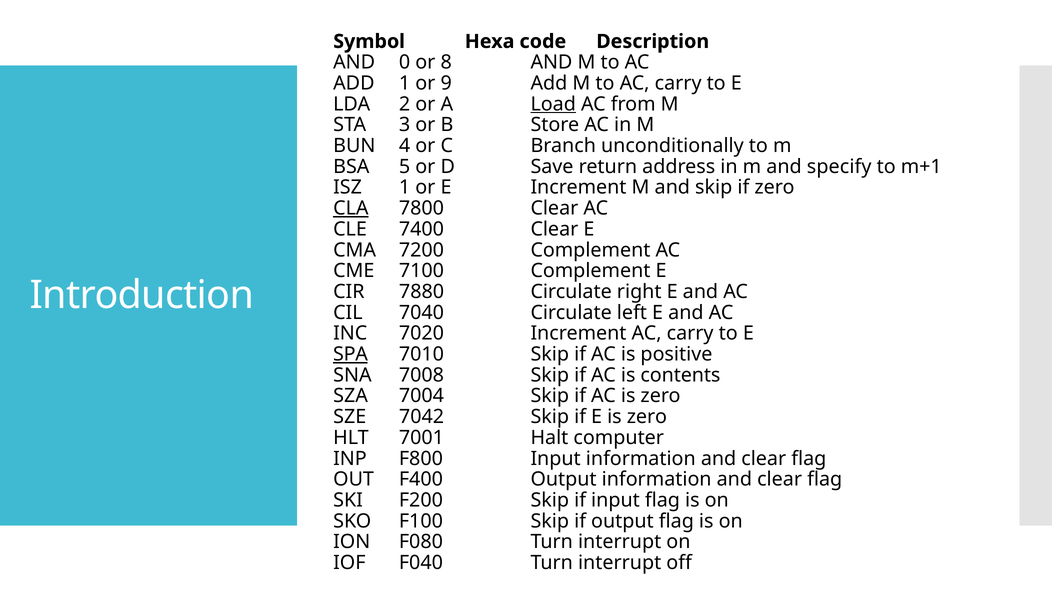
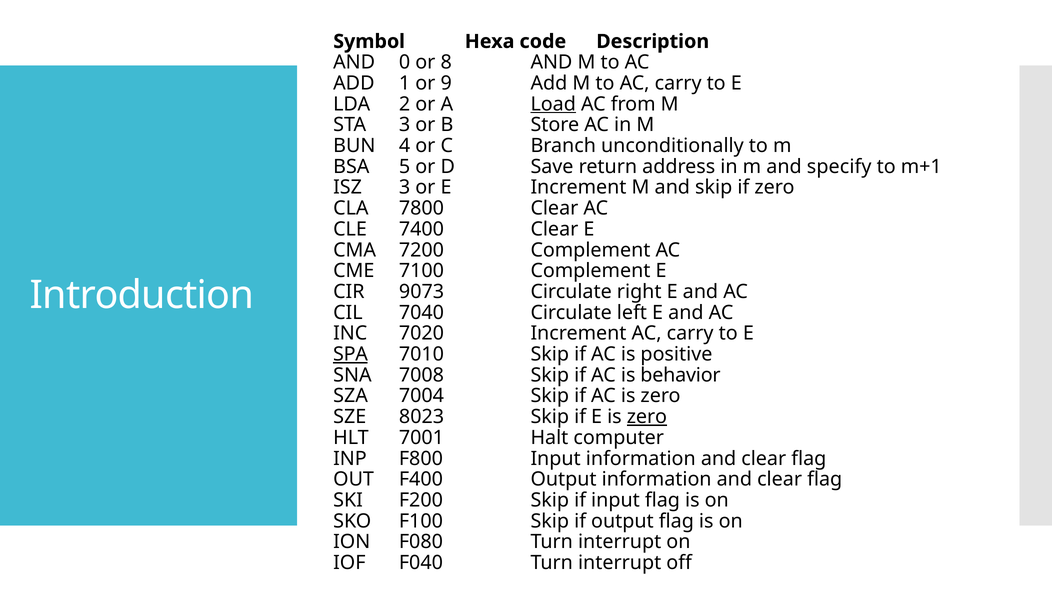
ISZ 1: 1 -> 3
CLA underline: present -> none
7880: 7880 -> 9073
contents: contents -> behavior
7042: 7042 -> 8023
zero at (647, 417) underline: none -> present
